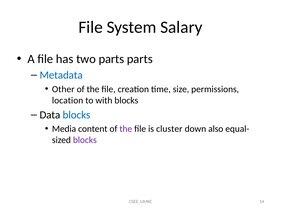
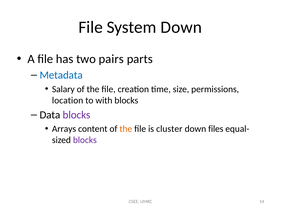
System Salary: Salary -> Down
two parts: parts -> pairs
Other: Other -> Salary
blocks at (77, 115) colour: blue -> purple
Media: Media -> Arrays
the at (126, 129) colour: purple -> orange
also: also -> files
